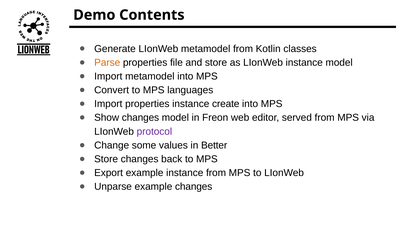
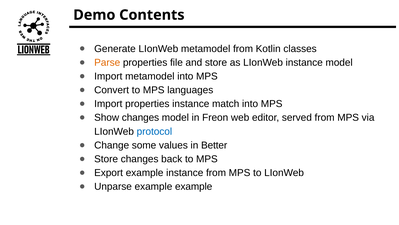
create: create -> match
protocol colour: purple -> blue
example changes: changes -> example
